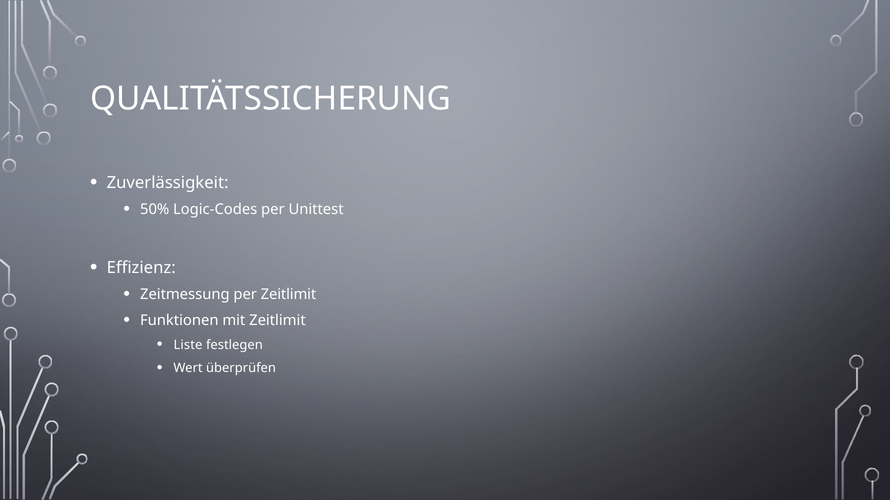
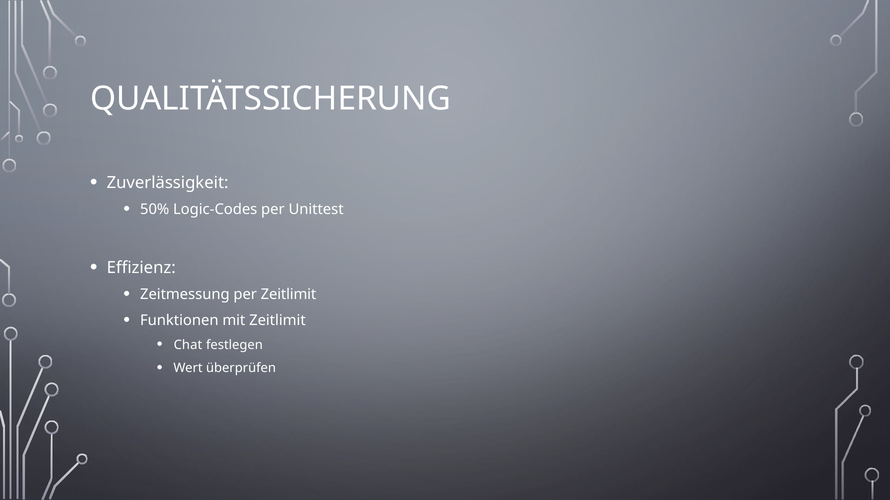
Liste: Liste -> Chat
